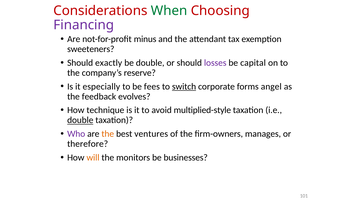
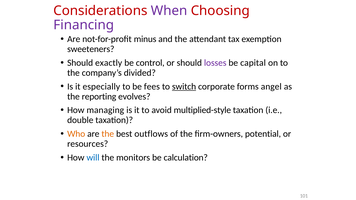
When colour: green -> purple
be double: double -> control
reserve: reserve -> divided
feedback: feedback -> reporting
technique: technique -> managing
double at (80, 120) underline: present -> none
Who colour: purple -> orange
ventures: ventures -> outflows
manages: manages -> potential
therefore: therefore -> resources
will colour: orange -> blue
businesses: businesses -> calculation
